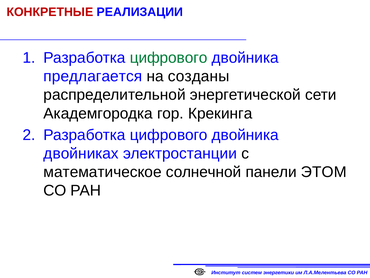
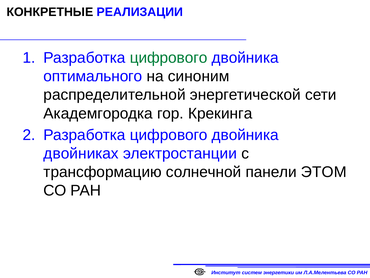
КОНКРЕТНЫЕ colour: red -> black
предлагается: предлагается -> оптимального
созданы: созданы -> синоним
математическое: математическое -> трансформацию
